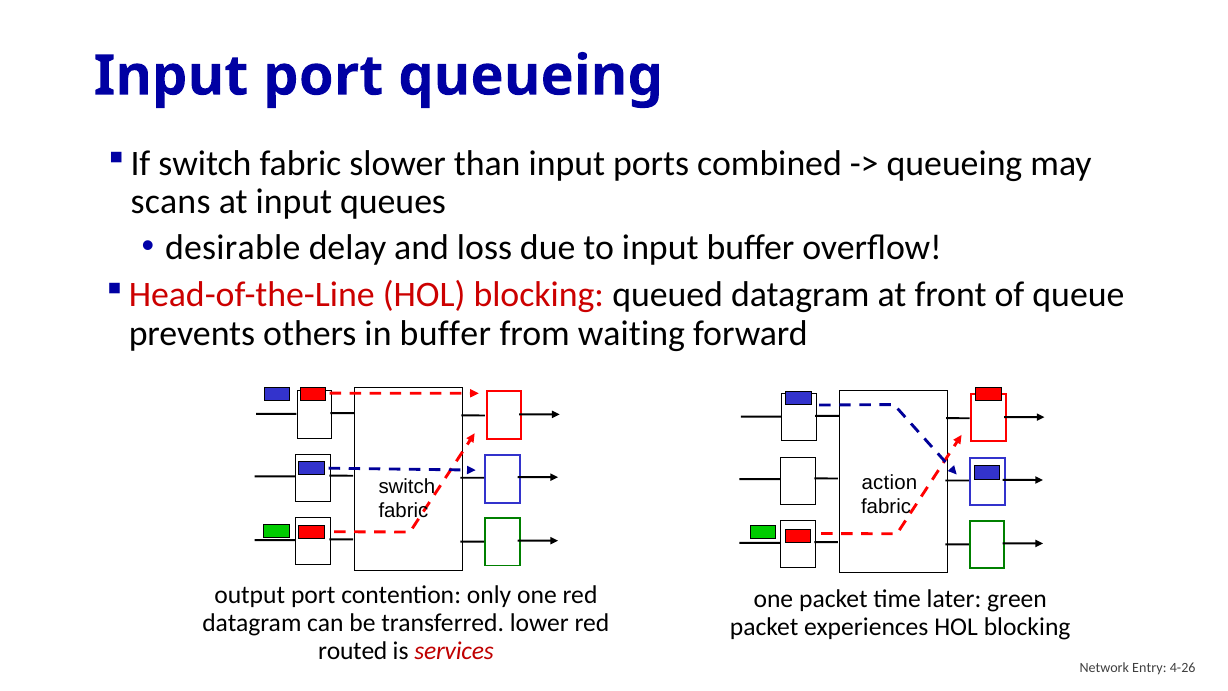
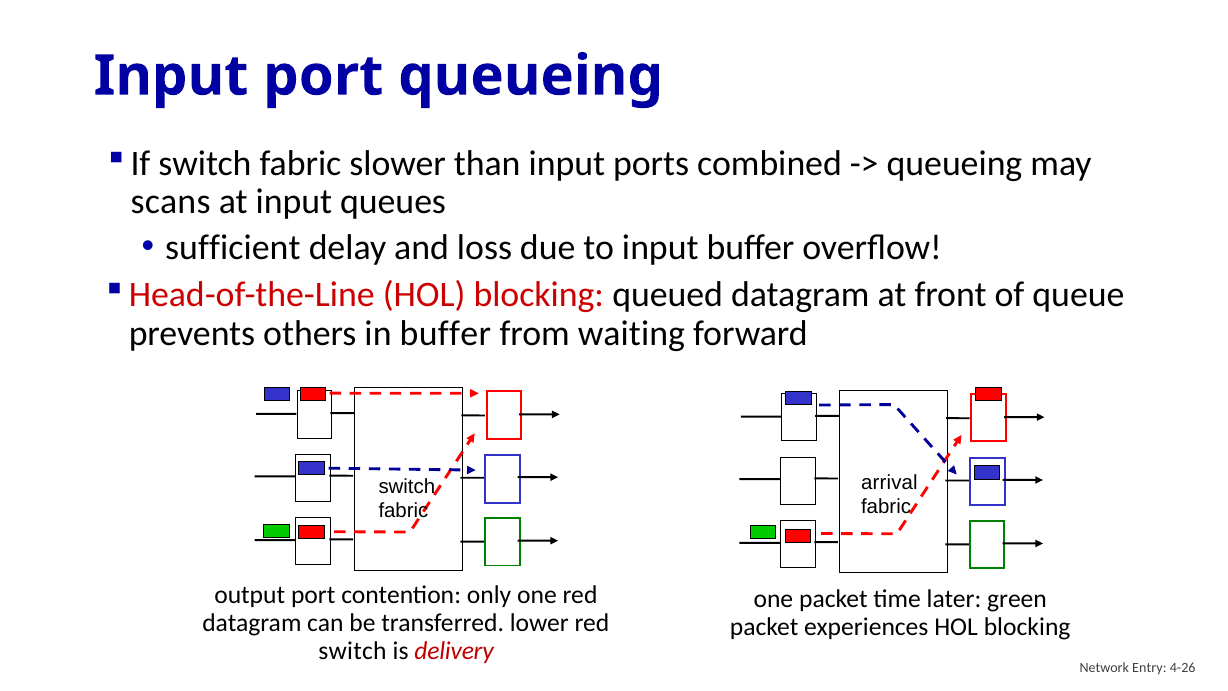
desirable: desirable -> sufficient
action: action -> arrival
routed at (353, 650): routed -> switch
services: services -> delivery
